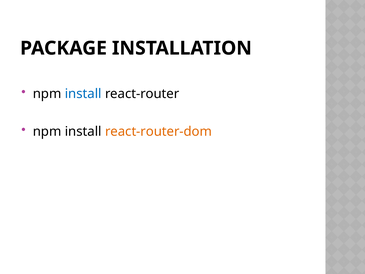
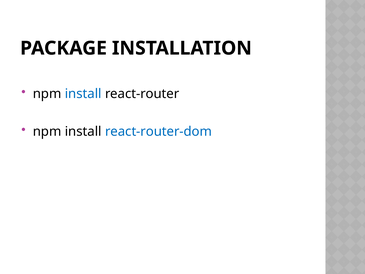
react-router-dom colour: orange -> blue
